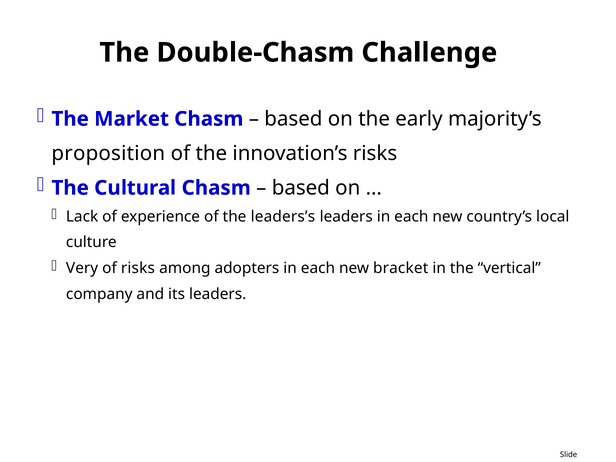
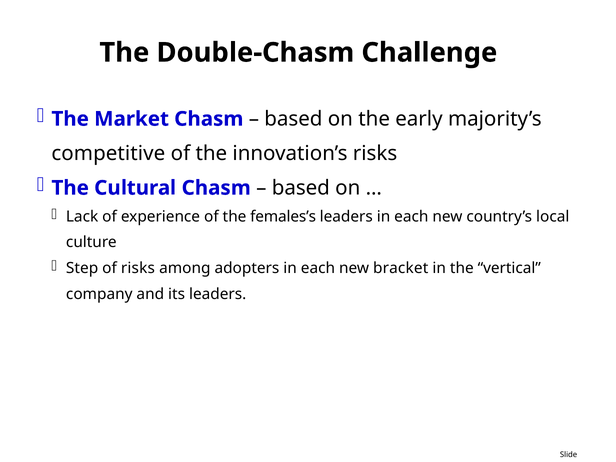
proposition: proposition -> competitive
leaders’s: leaders’s -> females’s
Very: Very -> Step
